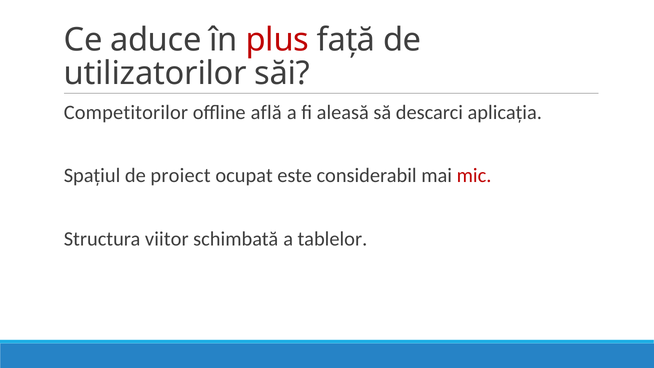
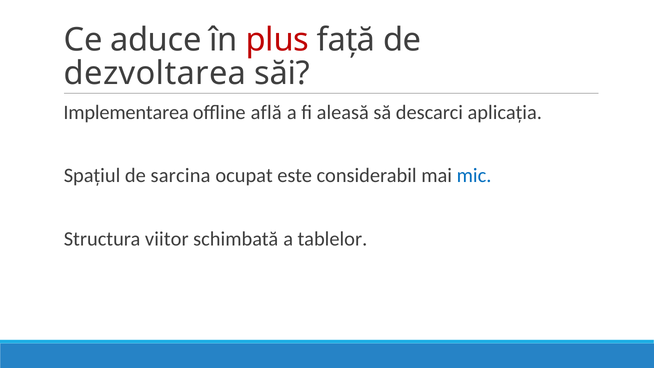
utilizatorilor: utilizatorilor -> dezvoltarea
Competitorilor: Competitorilor -> Implementarea
proiect: proiect -> sarcina
mic colour: red -> blue
